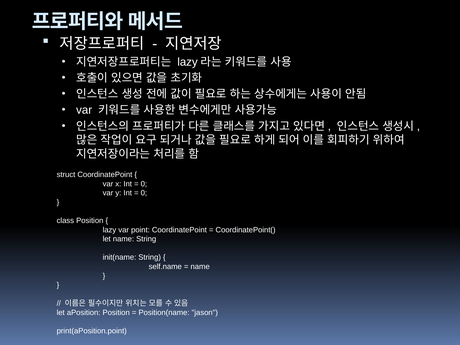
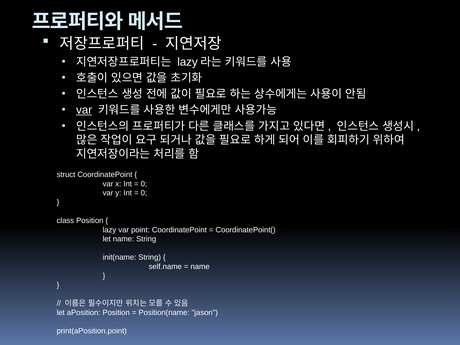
var at (84, 110) underline: none -> present
